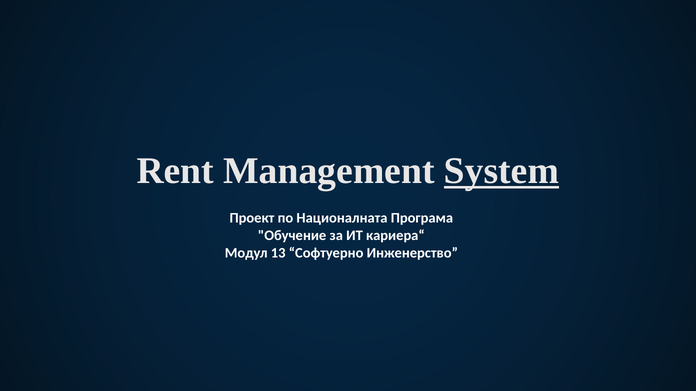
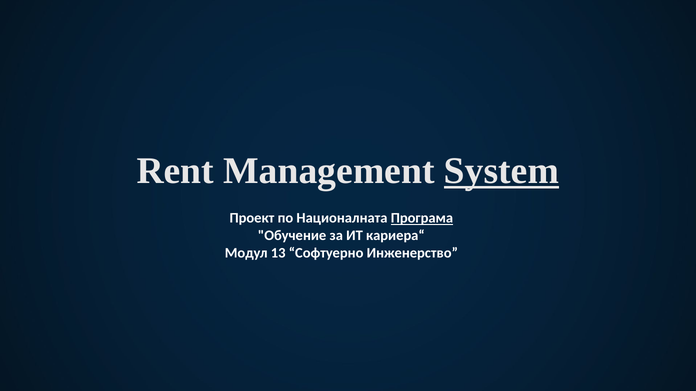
Програма underline: none -> present
